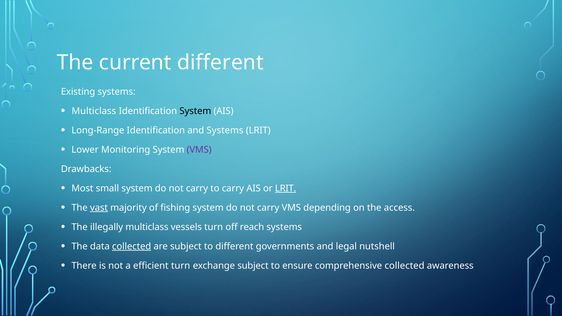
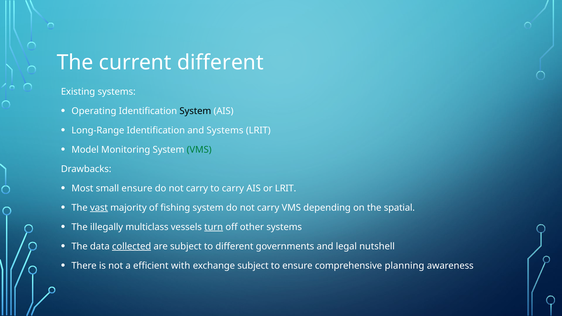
Multiclass at (94, 111): Multiclass -> Operating
Lower: Lower -> Model
VMS at (199, 150) colour: purple -> green
small system: system -> ensure
LRIT at (286, 188) underline: present -> none
access: access -> spatial
turn at (214, 227) underline: none -> present
reach: reach -> other
efficient turn: turn -> with
comprehensive collected: collected -> planning
